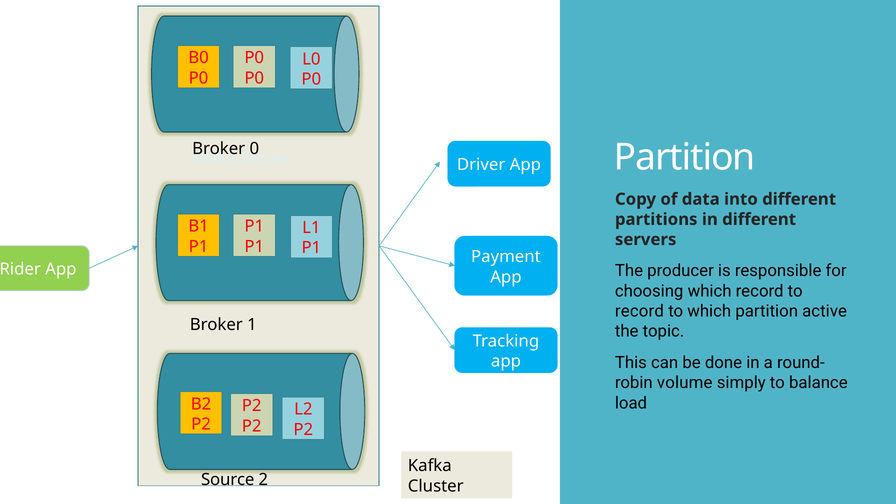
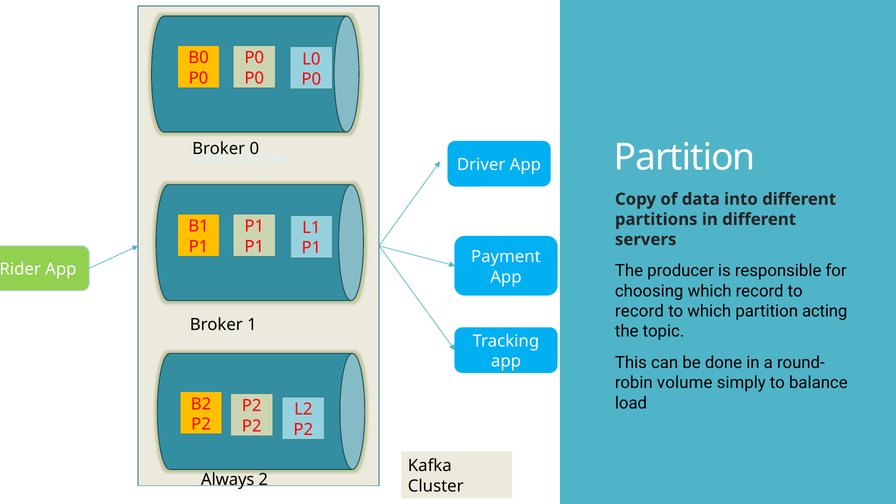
active: active -> acting
Source: Source -> Always
